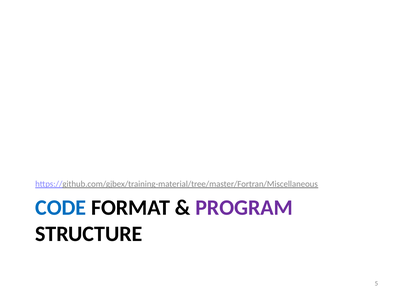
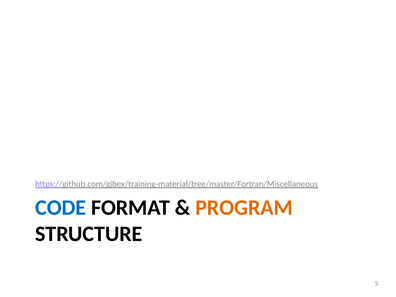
PROGRAM colour: purple -> orange
